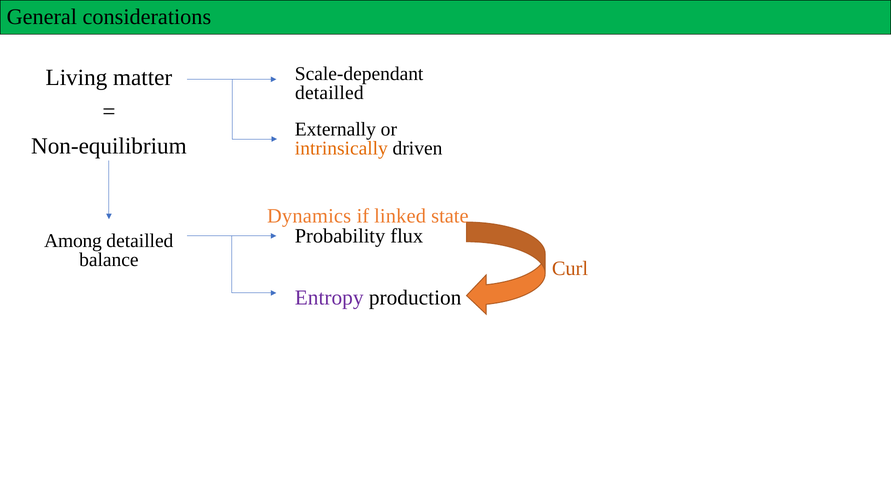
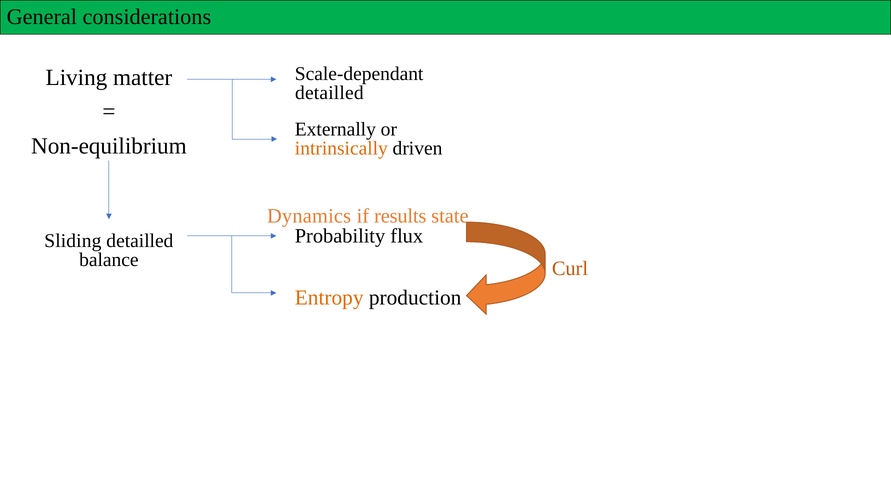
linked: linked -> results
Among: Among -> Sliding
Entropy colour: purple -> orange
